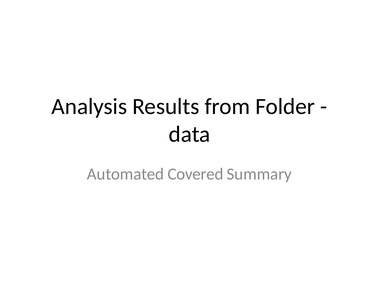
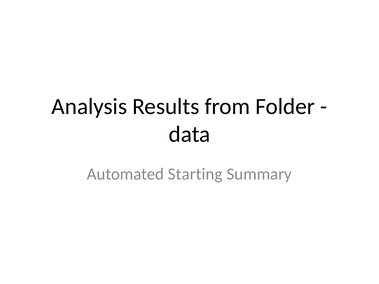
Covered: Covered -> Starting
